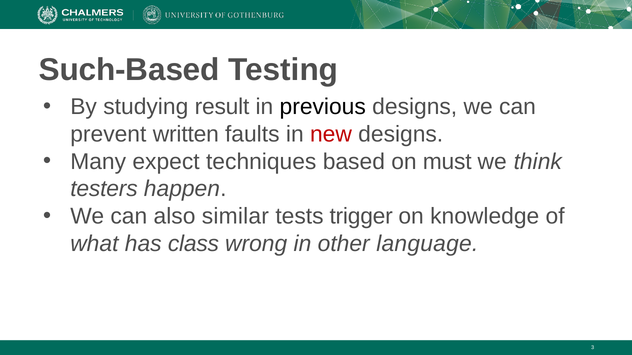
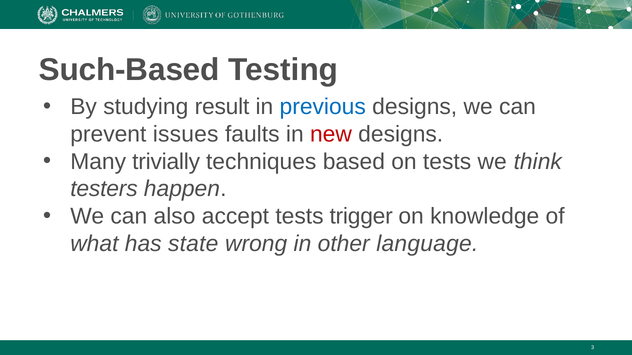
previous colour: black -> blue
written: written -> issues
expect: expect -> trivially
on must: must -> tests
similar: similar -> accept
class: class -> state
